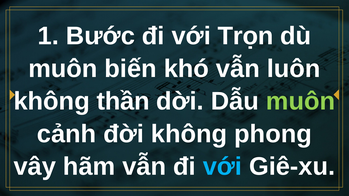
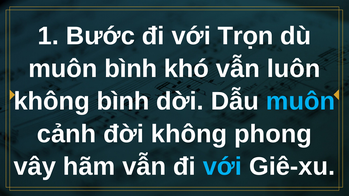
muôn biến: biến -> bình
không thần: thần -> bình
muôn at (300, 101) colour: light green -> light blue
